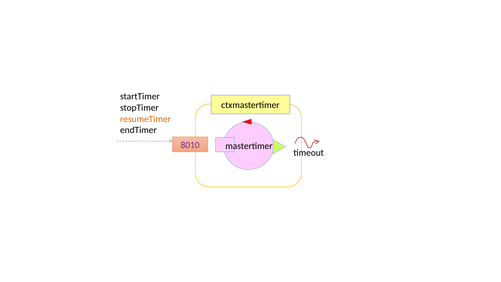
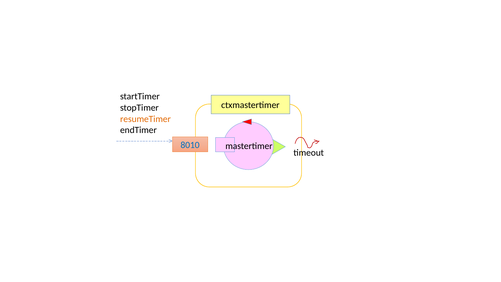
8010 colour: purple -> blue
